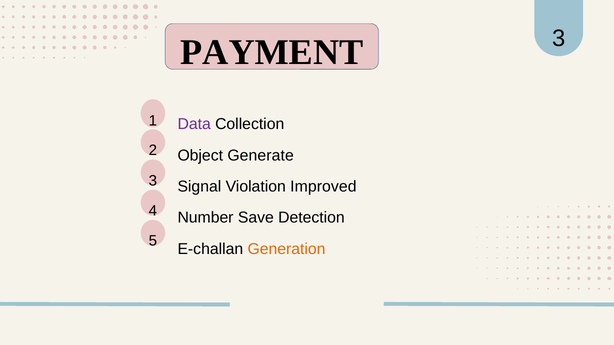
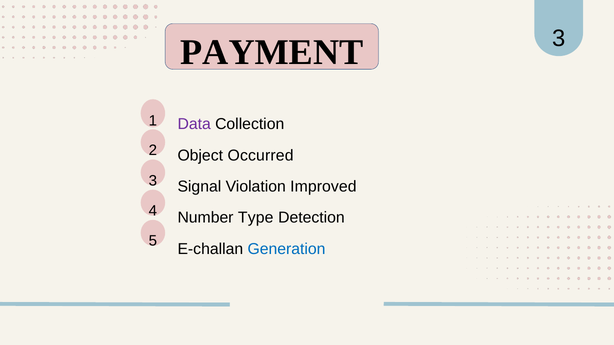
Generate: Generate -> Occurred
Save: Save -> Type
Generation colour: orange -> blue
